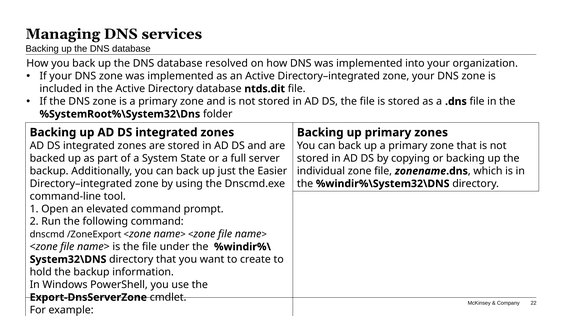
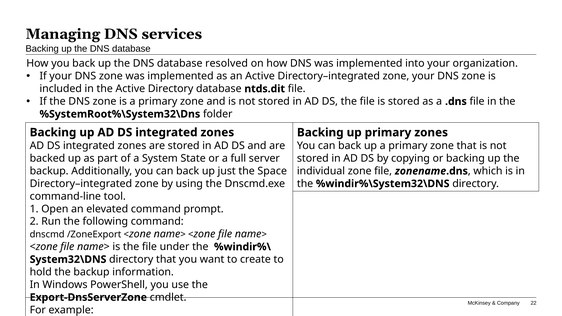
Easier: Easier -> Space
